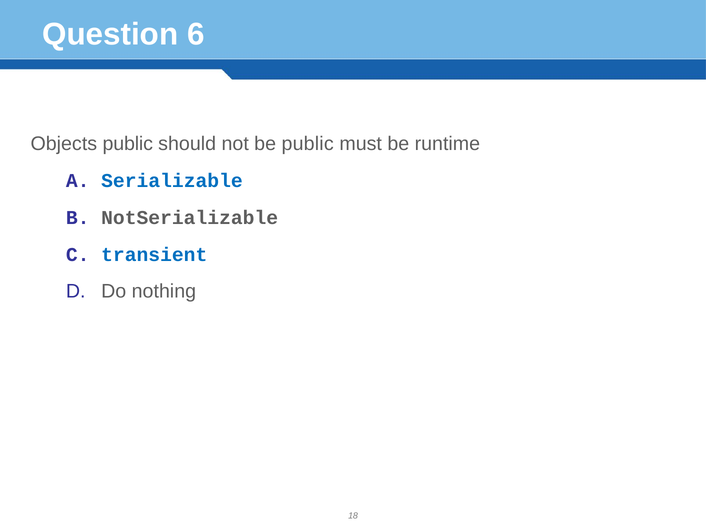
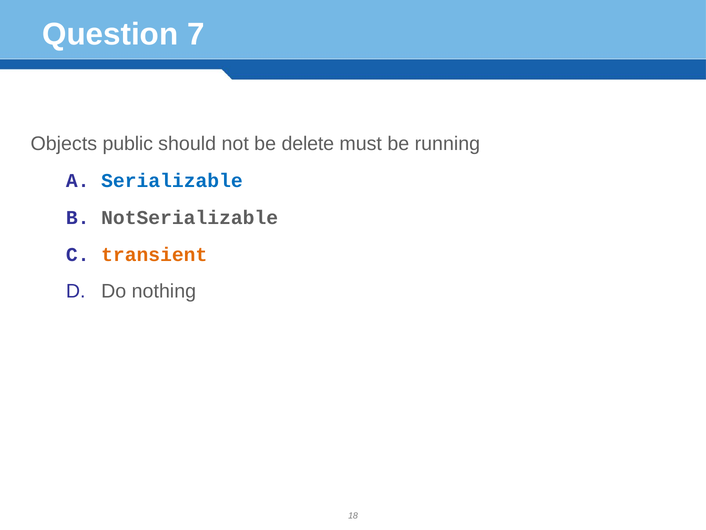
6: 6 -> 7
be public: public -> delete
runtime: runtime -> running
transient colour: blue -> orange
